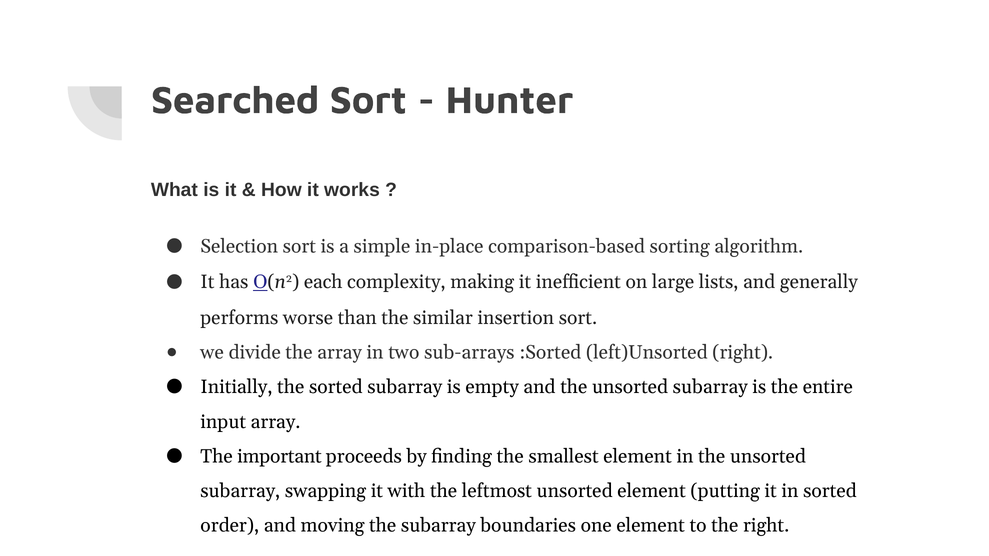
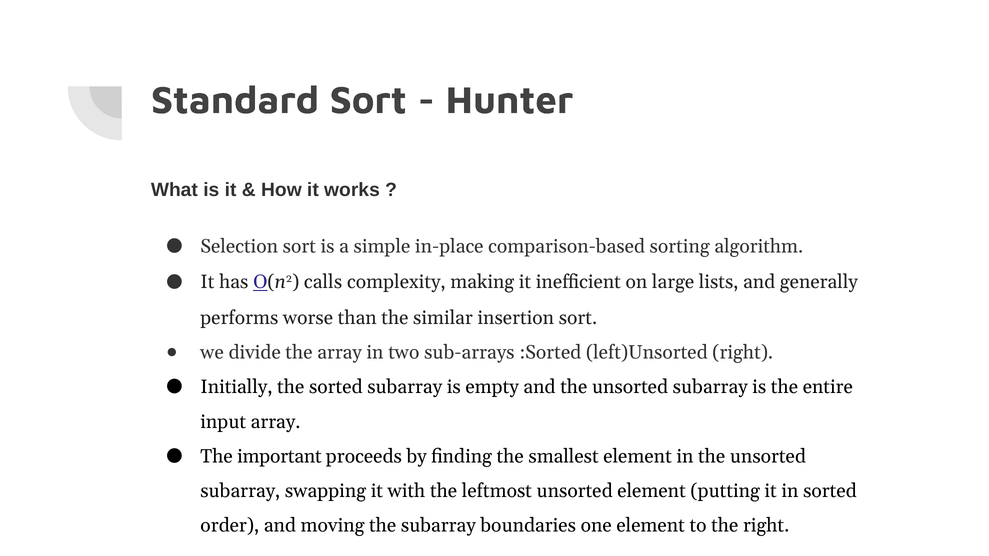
Searched: Searched -> Standard
each: each -> calls
